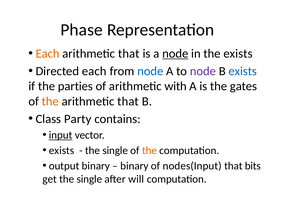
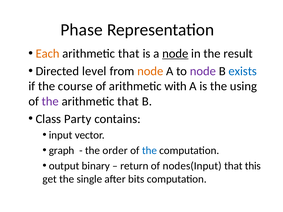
the exists: exists -> result
Directed each: each -> level
node at (150, 71) colour: blue -> orange
parties: parties -> course
gates: gates -> using
the at (50, 101) colour: orange -> purple
input underline: present -> none
exists at (62, 151): exists -> graph
single at (115, 151): single -> order
the at (149, 151) colour: orange -> blue
binary at (134, 166): binary -> return
bits: bits -> this
will: will -> bits
